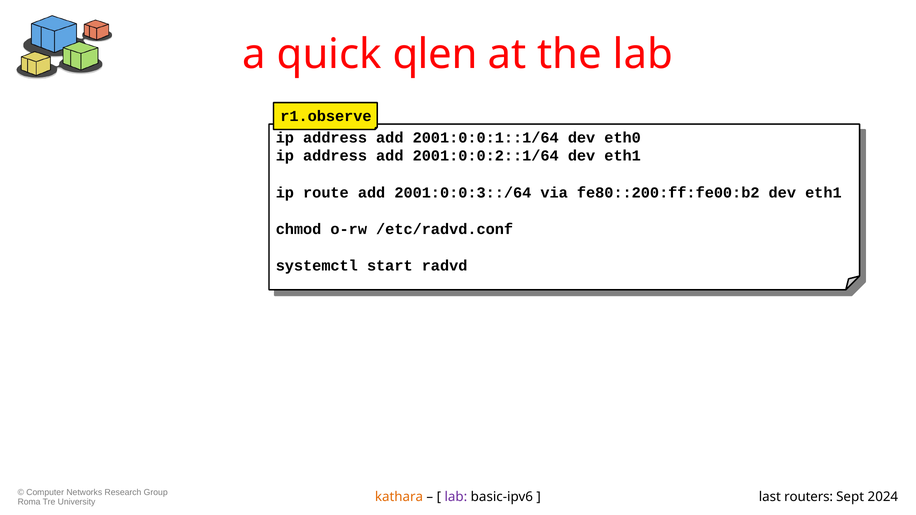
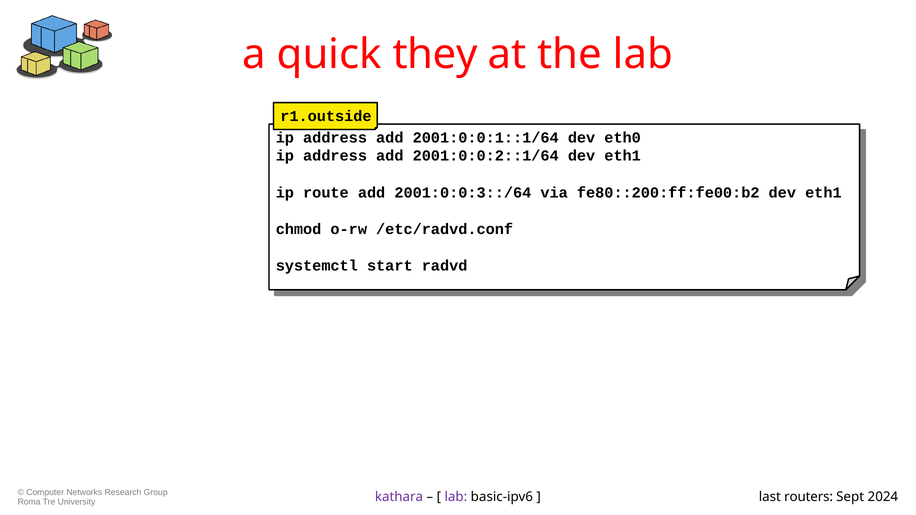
qlen: qlen -> they
r1.observe: r1.observe -> r1.outside
kathara colour: orange -> purple
